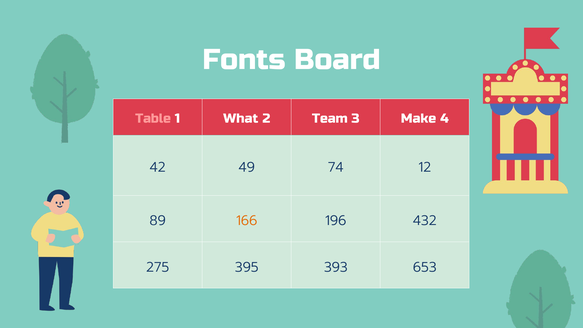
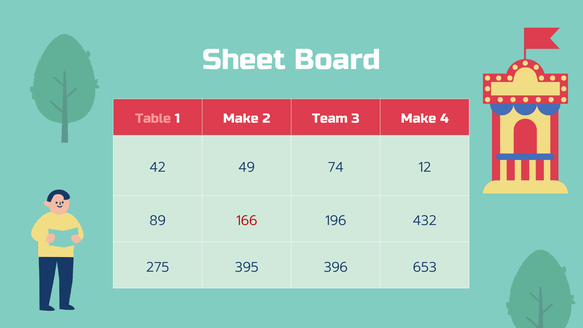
Fonts: Fonts -> Sheet
1 What: What -> Make
166 colour: orange -> red
393: 393 -> 396
